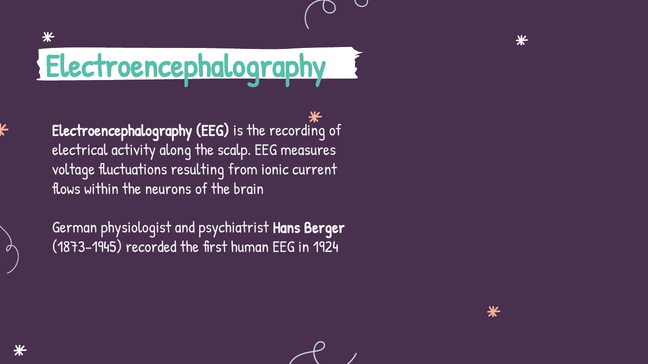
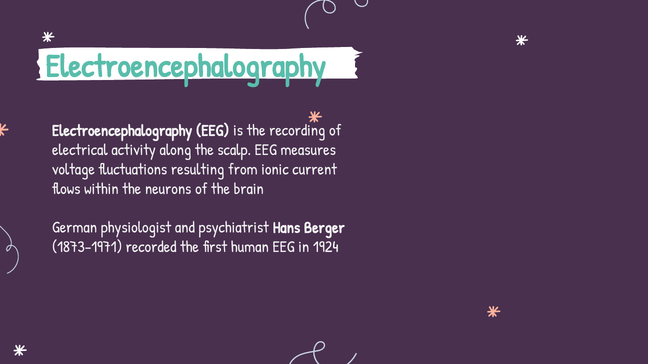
1873–1945: 1873–1945 -> 1873–1971
